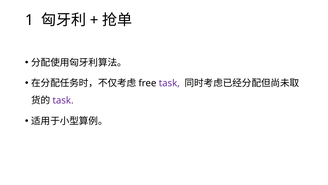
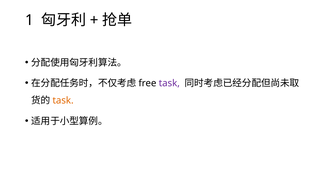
task at (63, 100) colour: purple -> orange
